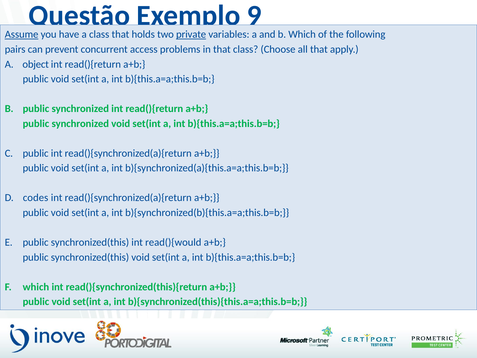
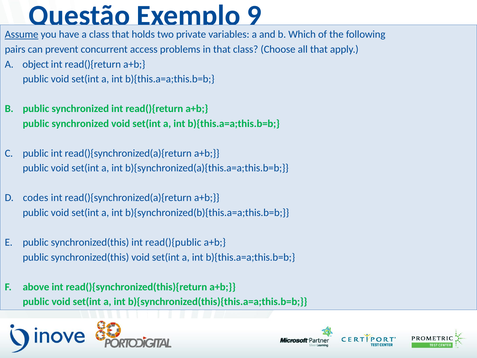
private underline: present -> none
read(){would: read(){would -> read(){public
F which: which -> above
